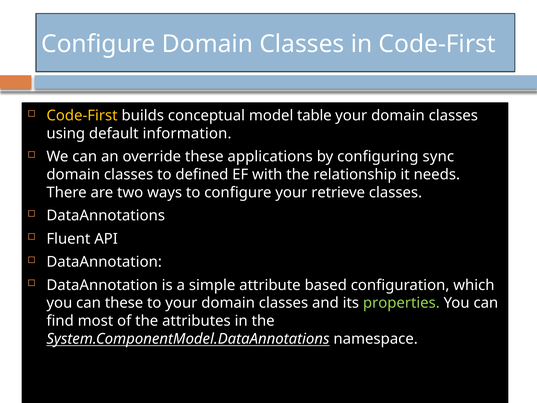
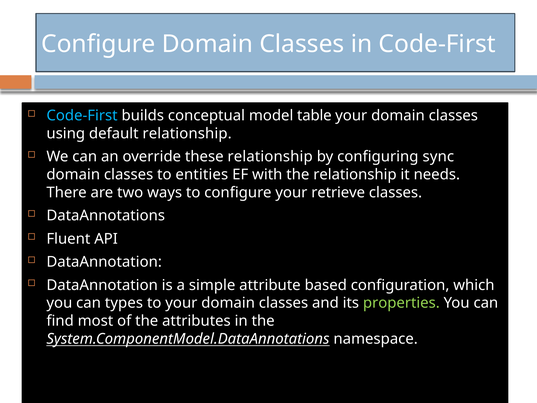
Code-First at (82, 116) colour: yellow -> light blue
default information: information -> relationship
these applications: applications -> relationship
defined: defined -> entities
can these: these -> types
